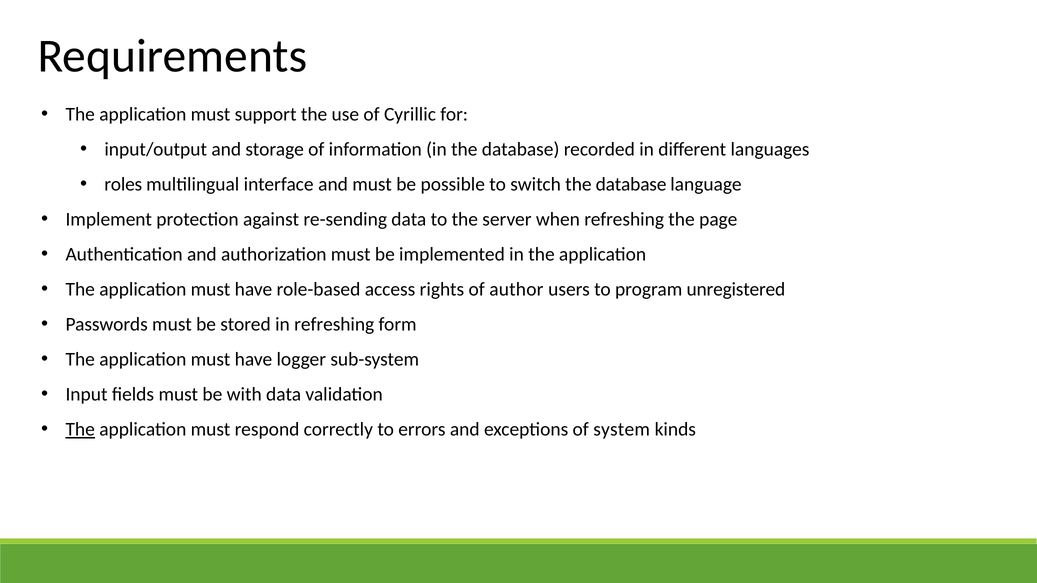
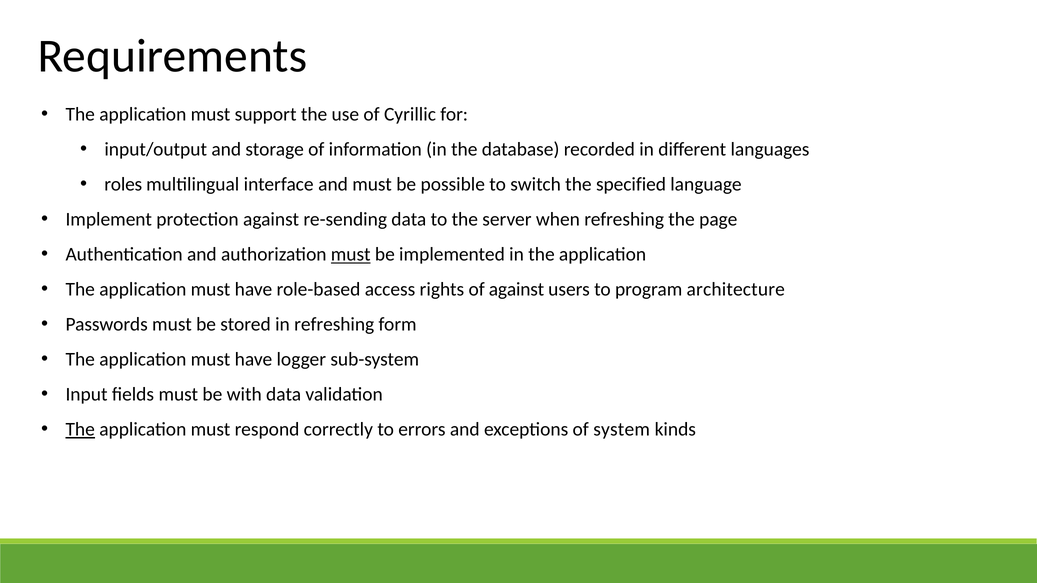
switch the database: database -> specified
must at (351, 255) underline: none -> present
of author: author -> against
unregistered: unregistered -> architecture
